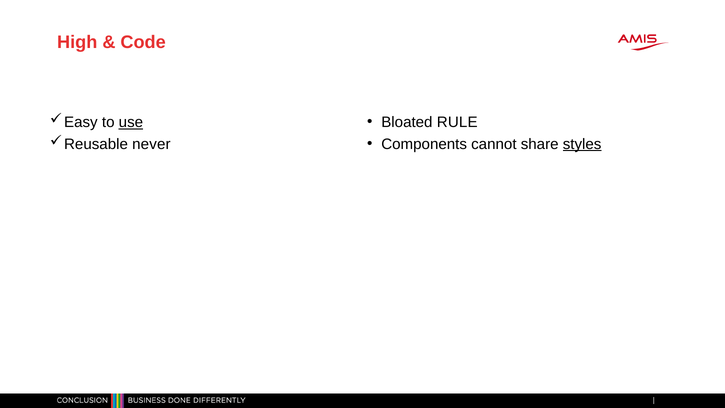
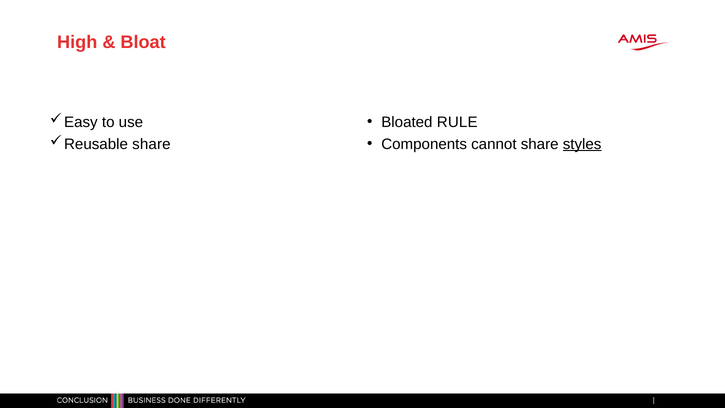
Code: Code -> Bloat
use underline: present -> none
never at (151, 144): never -> share
